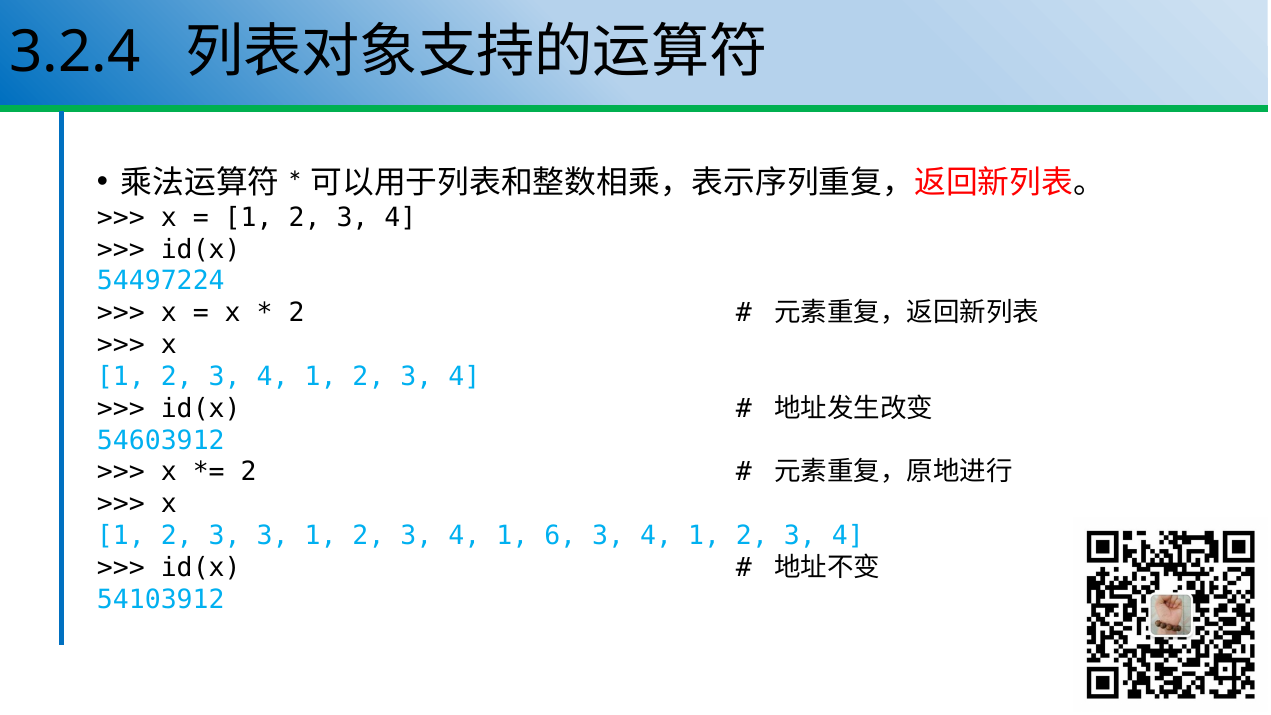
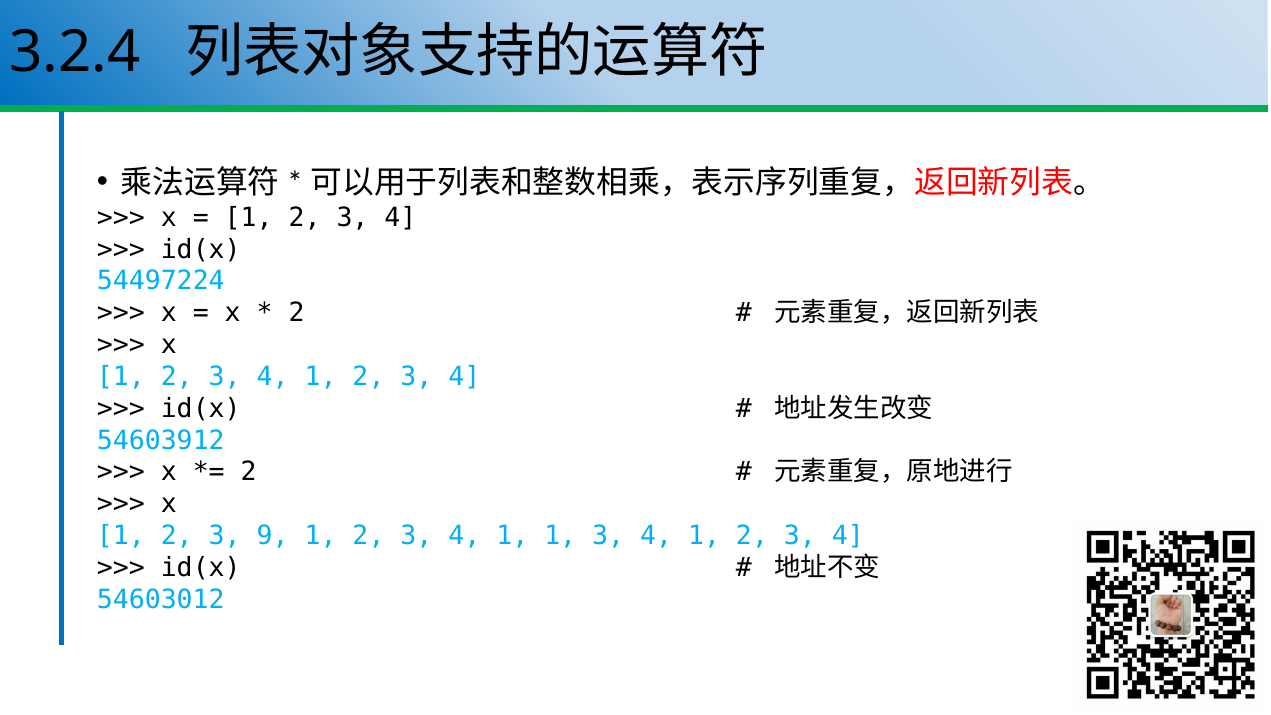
3 3: 3 -> 9
1 6: 6 -> 1
54103912: 54103912 -> 54603012
